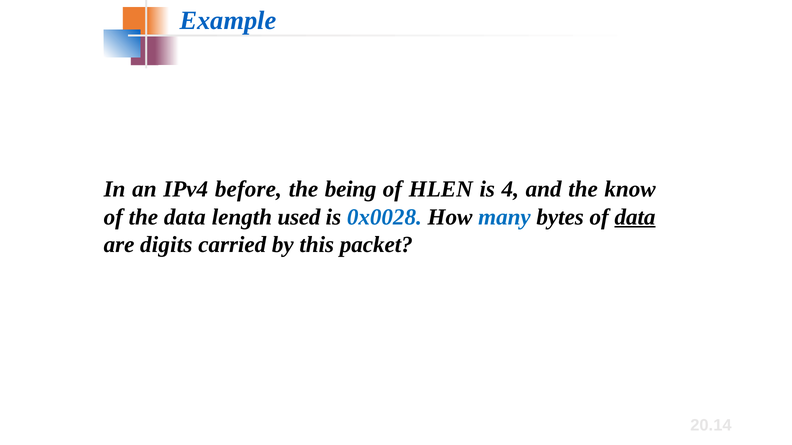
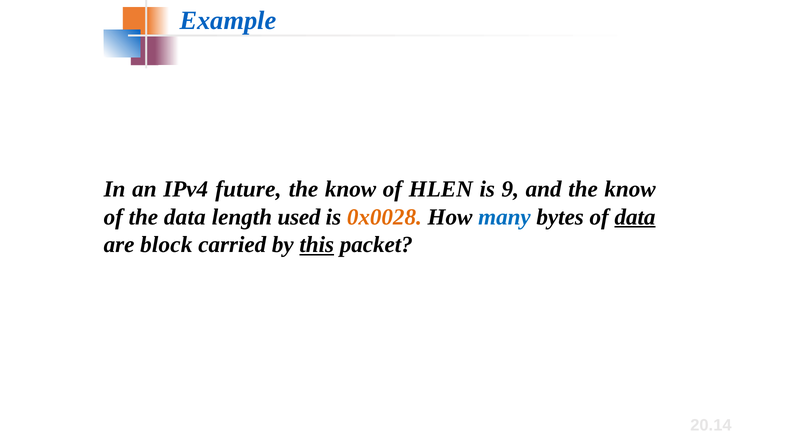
before: before -> future
being at (351, 190): being -> know
4: 4 -> 9
0x0028 colour: blue -> orange
digits: digits -> block
this underline: none -> present
